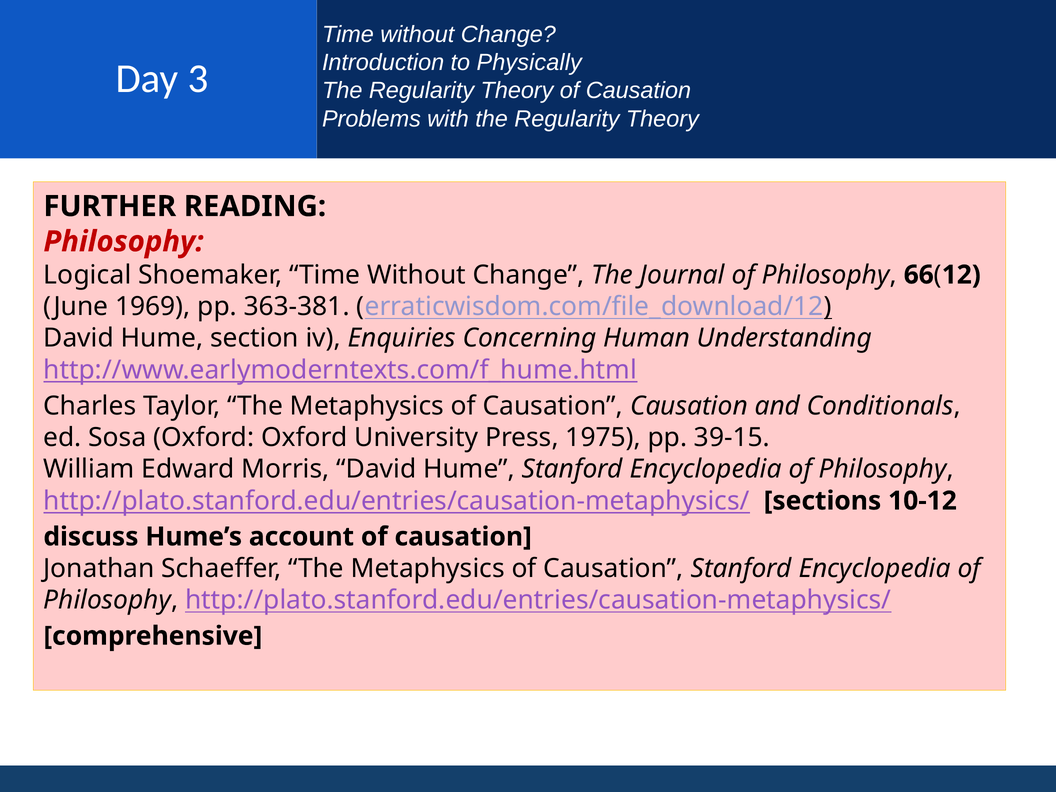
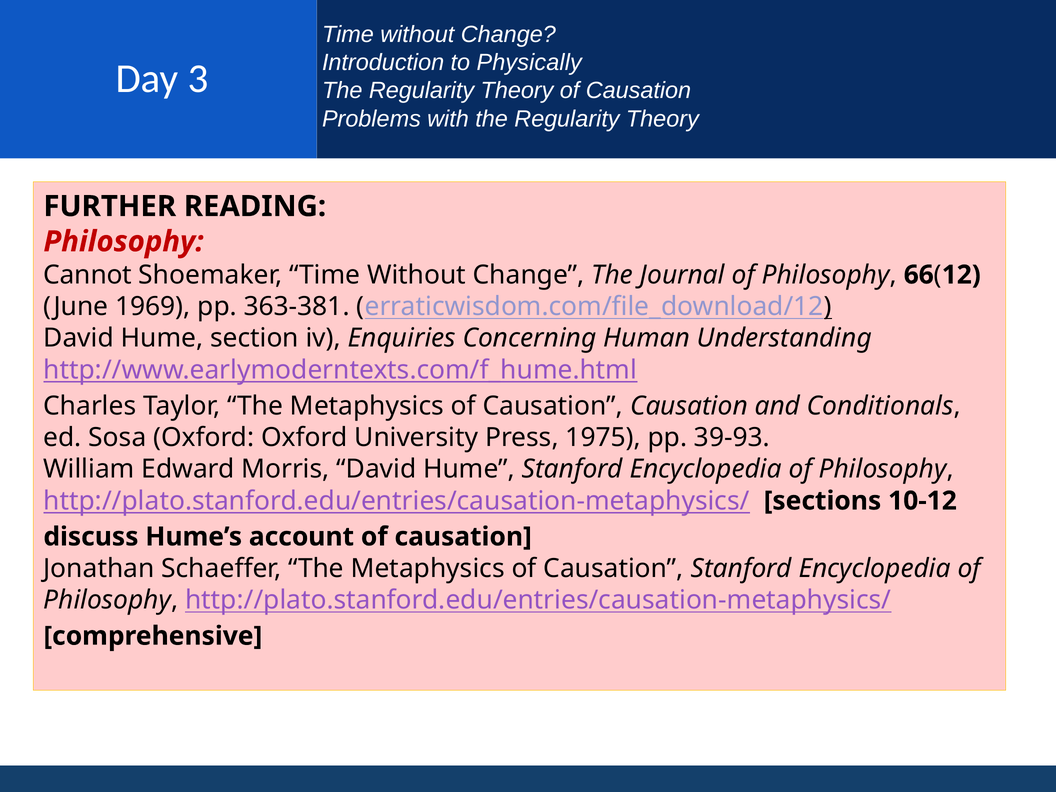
Logical: Logical -> Cannot
39-15: 39-15 -> 39-93
